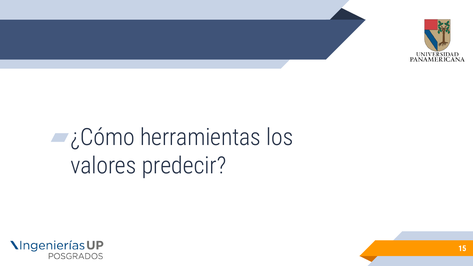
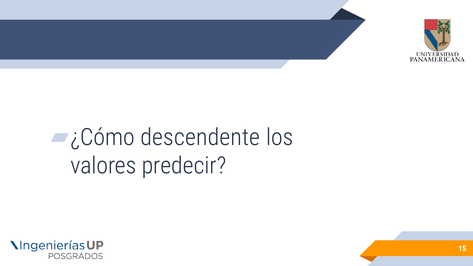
herramientas: herramientas -> descendente
